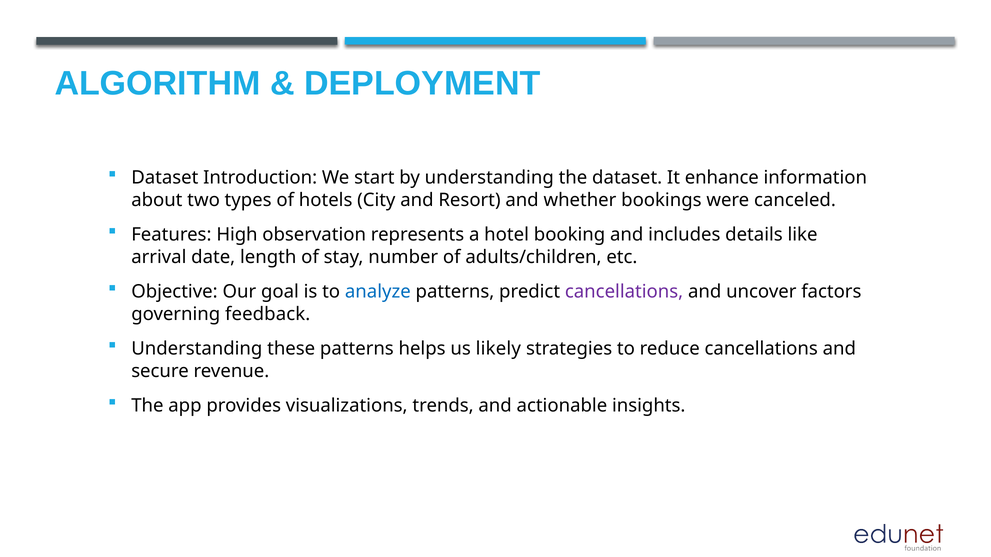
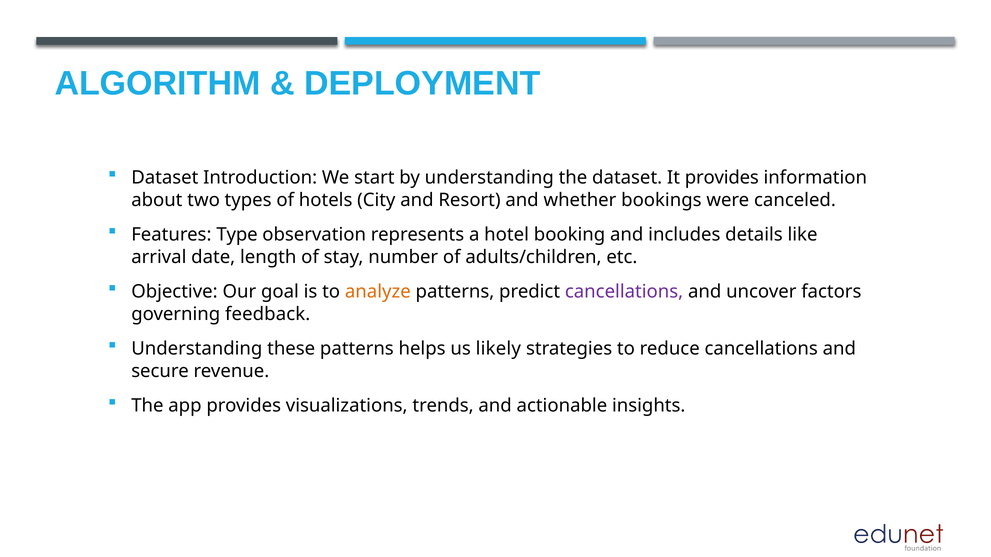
It enhance: enhance -> provides
High: High -> Type
analyze colour: blue -> orange
